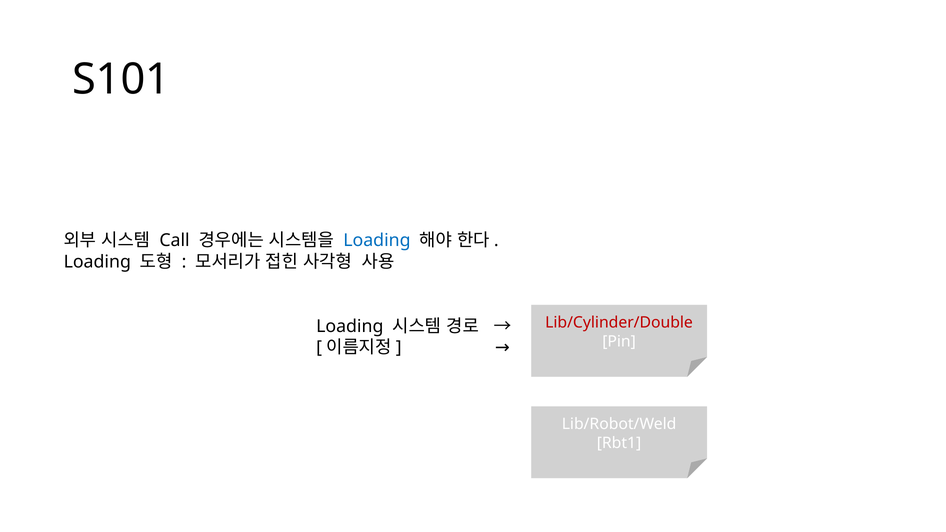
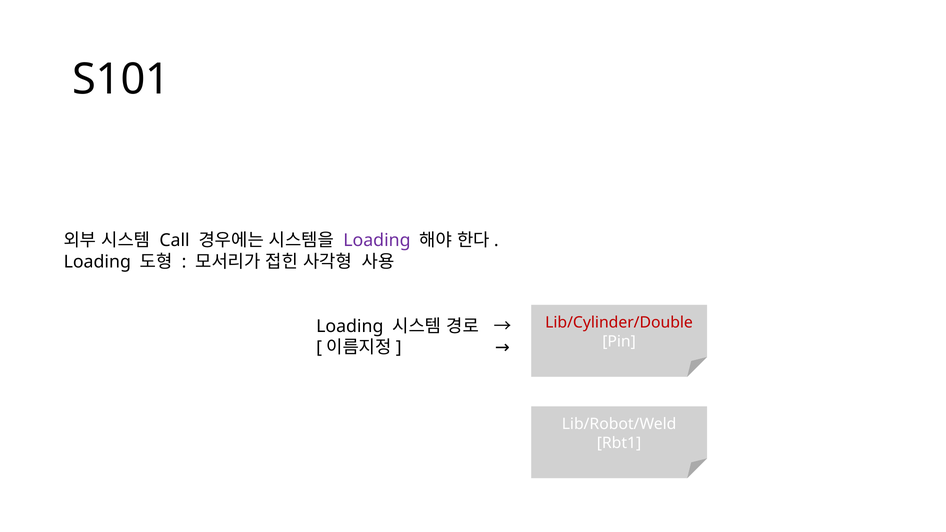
Loading at (377, 241) colour: blue -> purple
